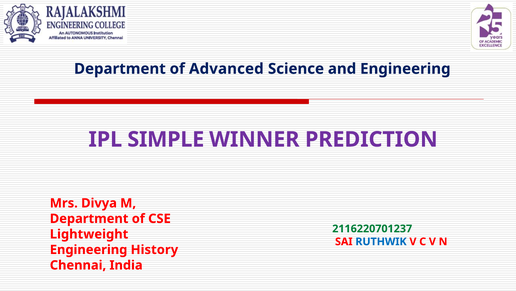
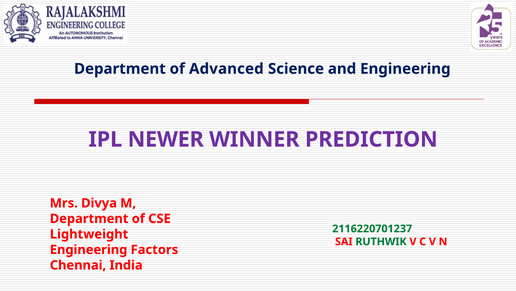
SIMPLE: SIMPLE -> NEWER
RUTHWIK colour: blue -> green
History: History -> Factors
